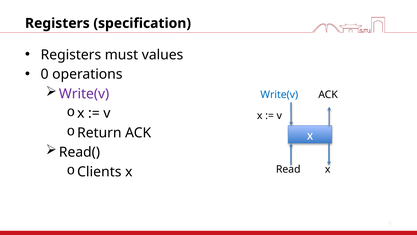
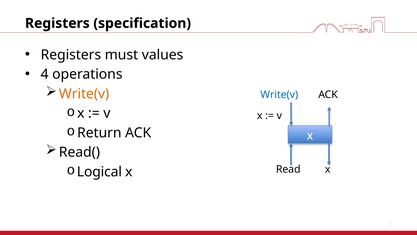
0: 0 -> 4
Write(v at (84, 94) colour: purple -> orange
Clients: Clients -> Logical
